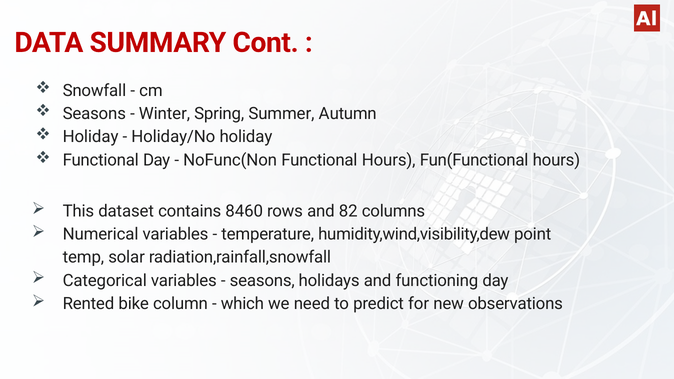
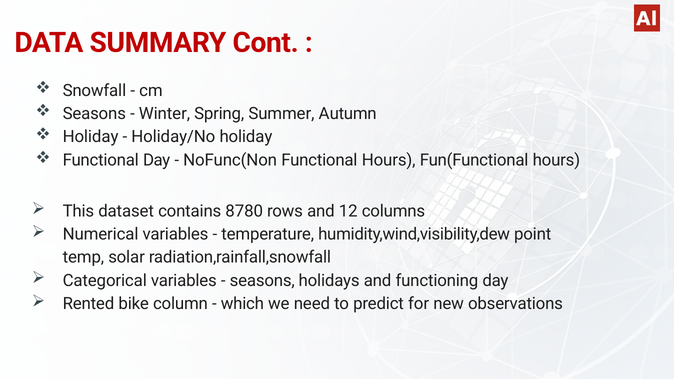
8460: 8460 -> 8780
82: 82 -> 12
